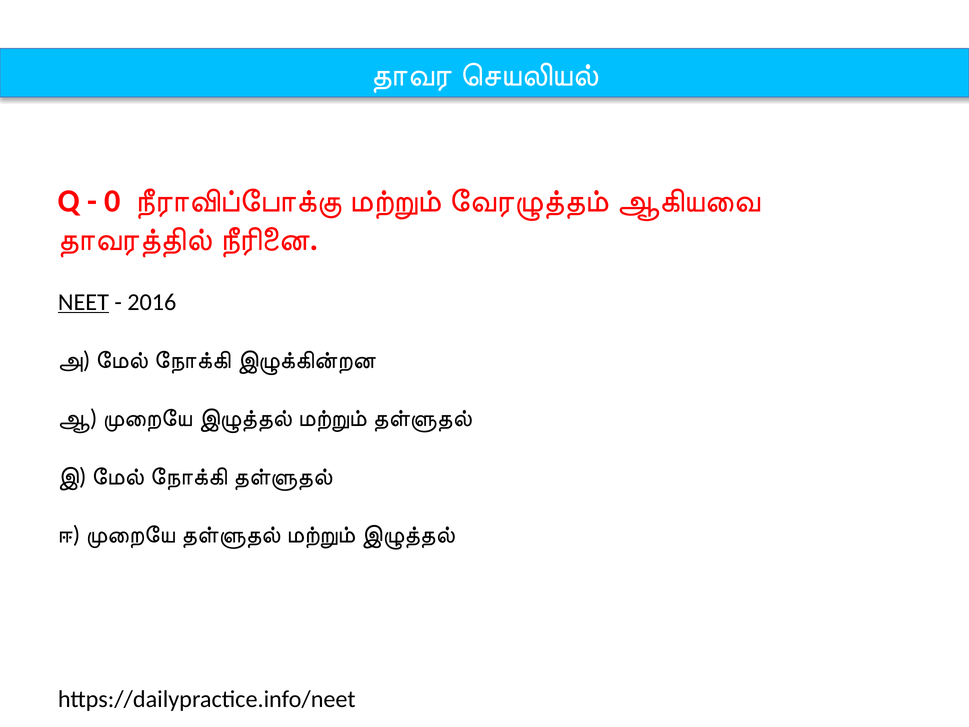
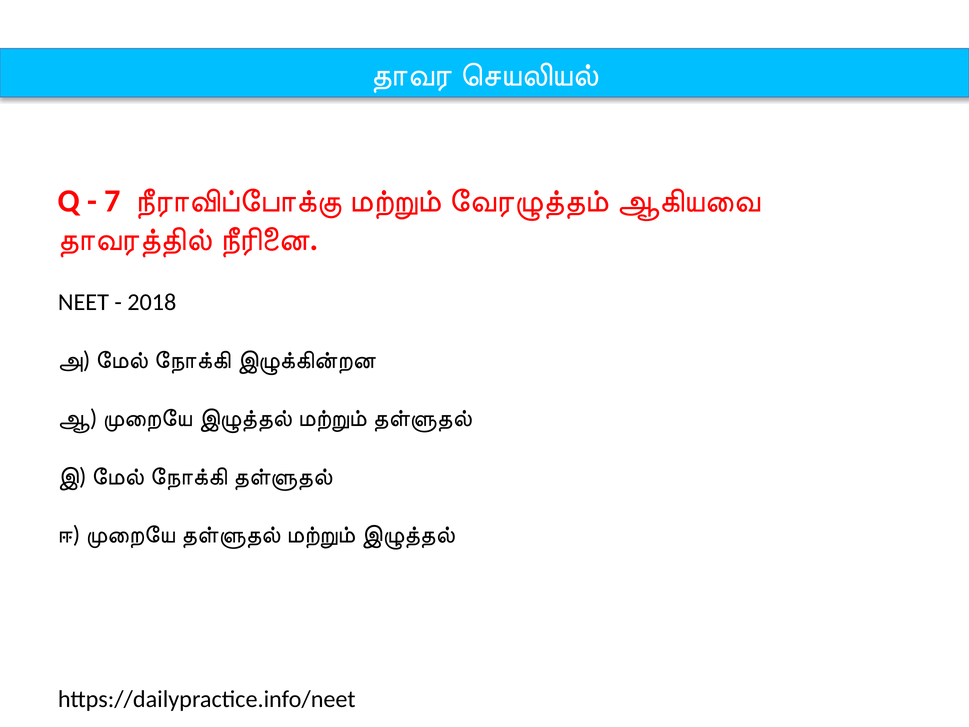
0: 0 -> 7
NEET underline: present -> none
2016: 2016 -> 2018
